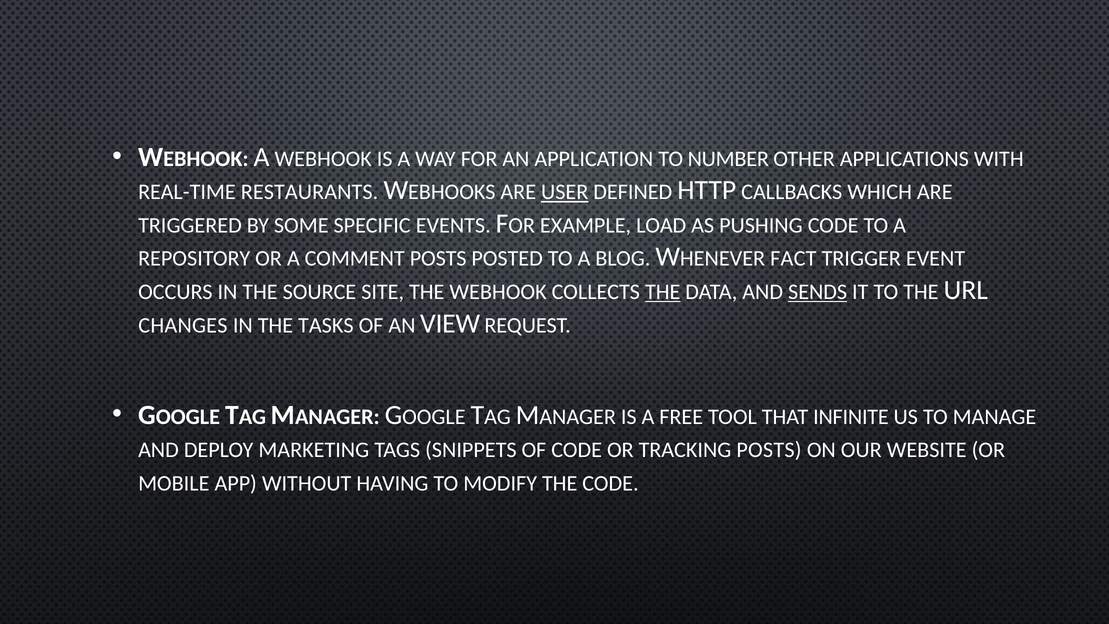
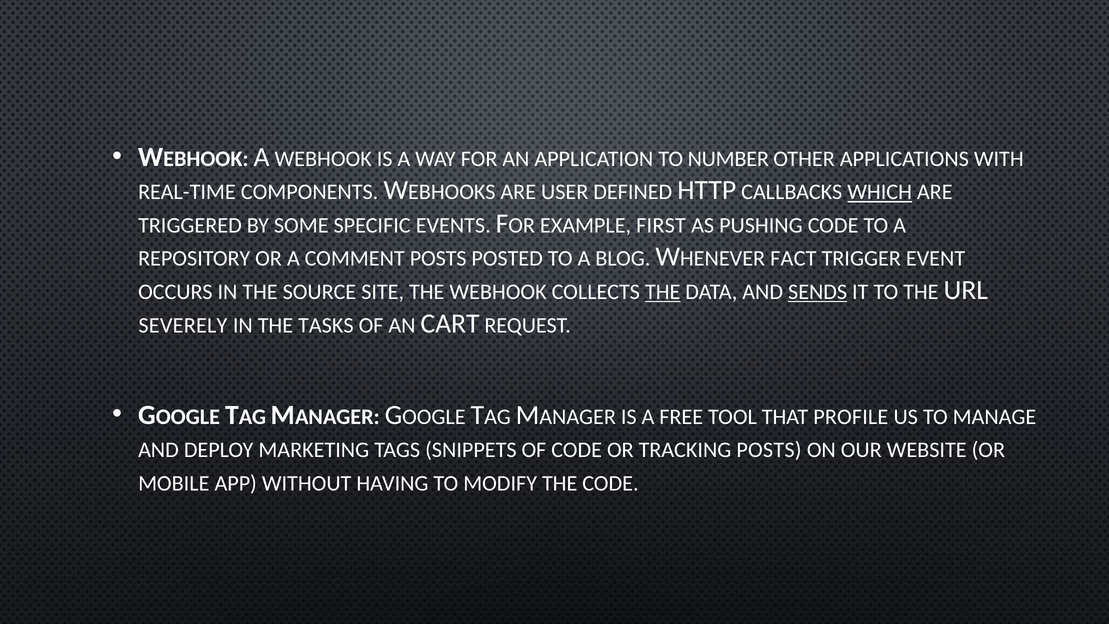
RESTAURANTS: RESTAURANTS -> COMPONENTS
USER underline: present -> none
WHICH underline: none -> present
LOAD: LOAD -> FIRST
CHANGES: CHANGES -> SEVERELY
VIEW: VIEW -> CART
INFINITE: INFINITE -> PROFILE
